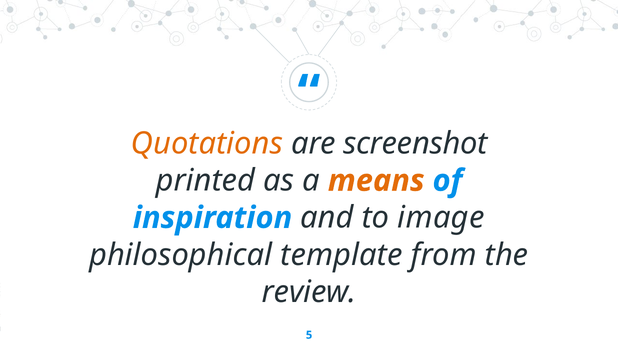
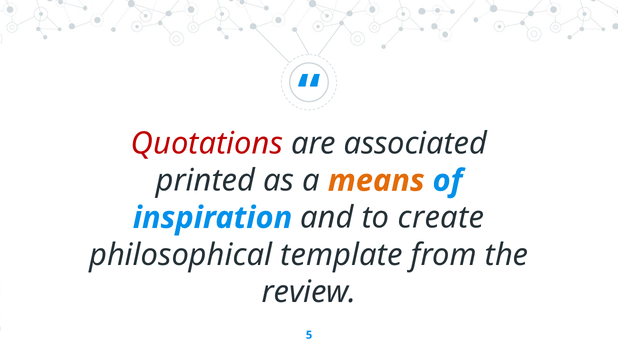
Quotations colour: orange -> red
screenshot: screenshot -> associated
image: image -> create
